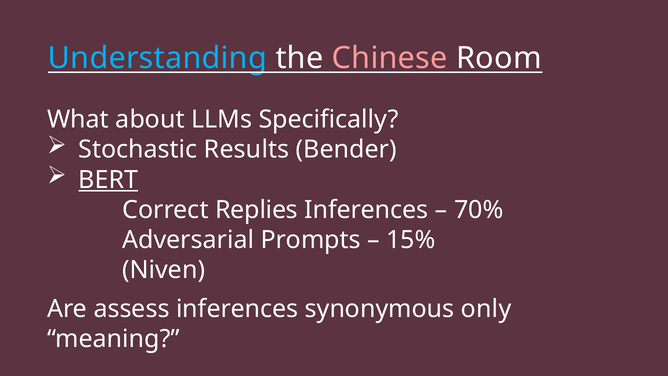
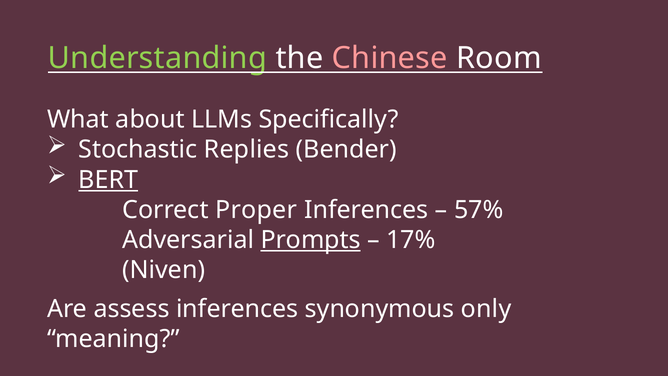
Understanding colour: light blue -> light green
Results: Results -> Replies
Replies: Replies -> Proper
70%: 70% -> 57%
Prompts underline: none -> present
15%: 15% -> 17%
